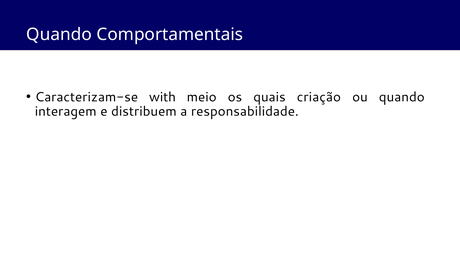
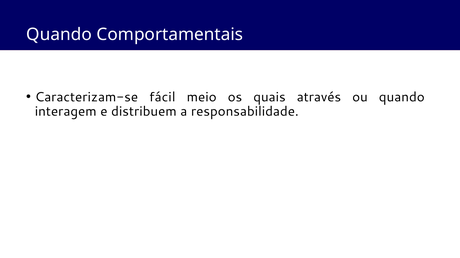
with: with -> fácil
criação: criação -> através
